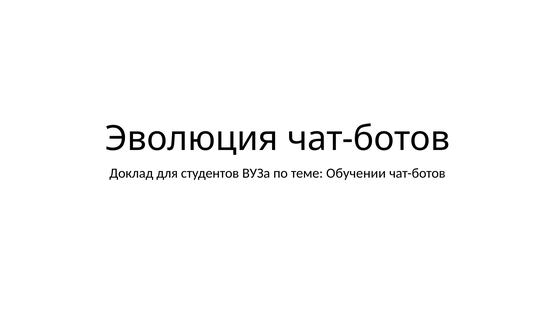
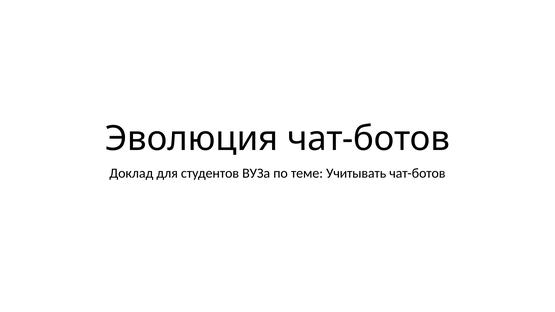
Обучении: Обучении -> Учитывать
